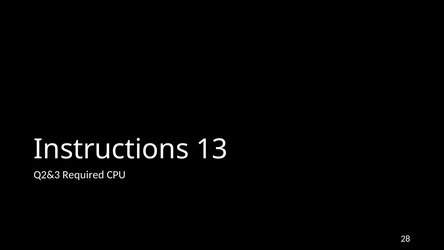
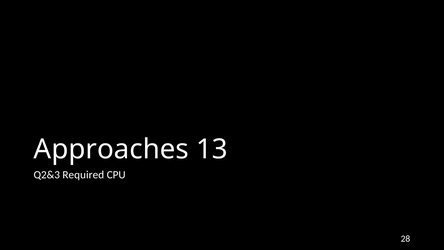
Instructions: Instructions -> Approaches
